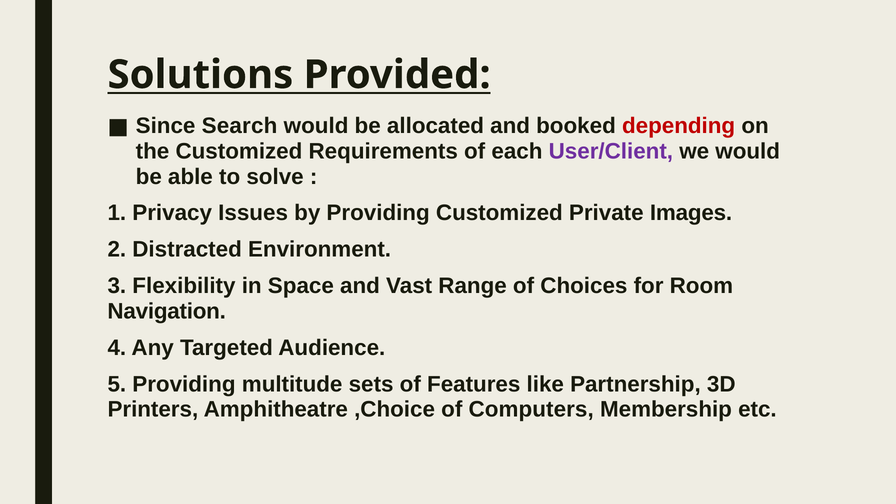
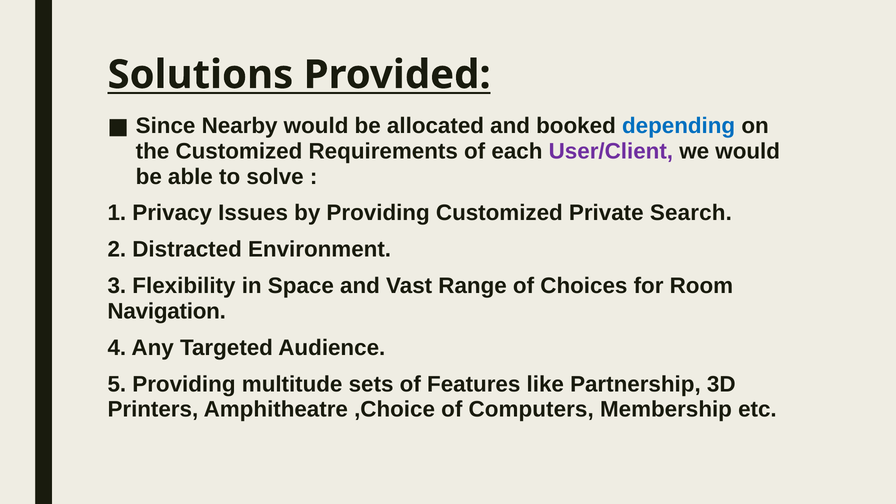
Search: Search -> Nearby
depending colour: red -> blue
Images: Images -> Search
